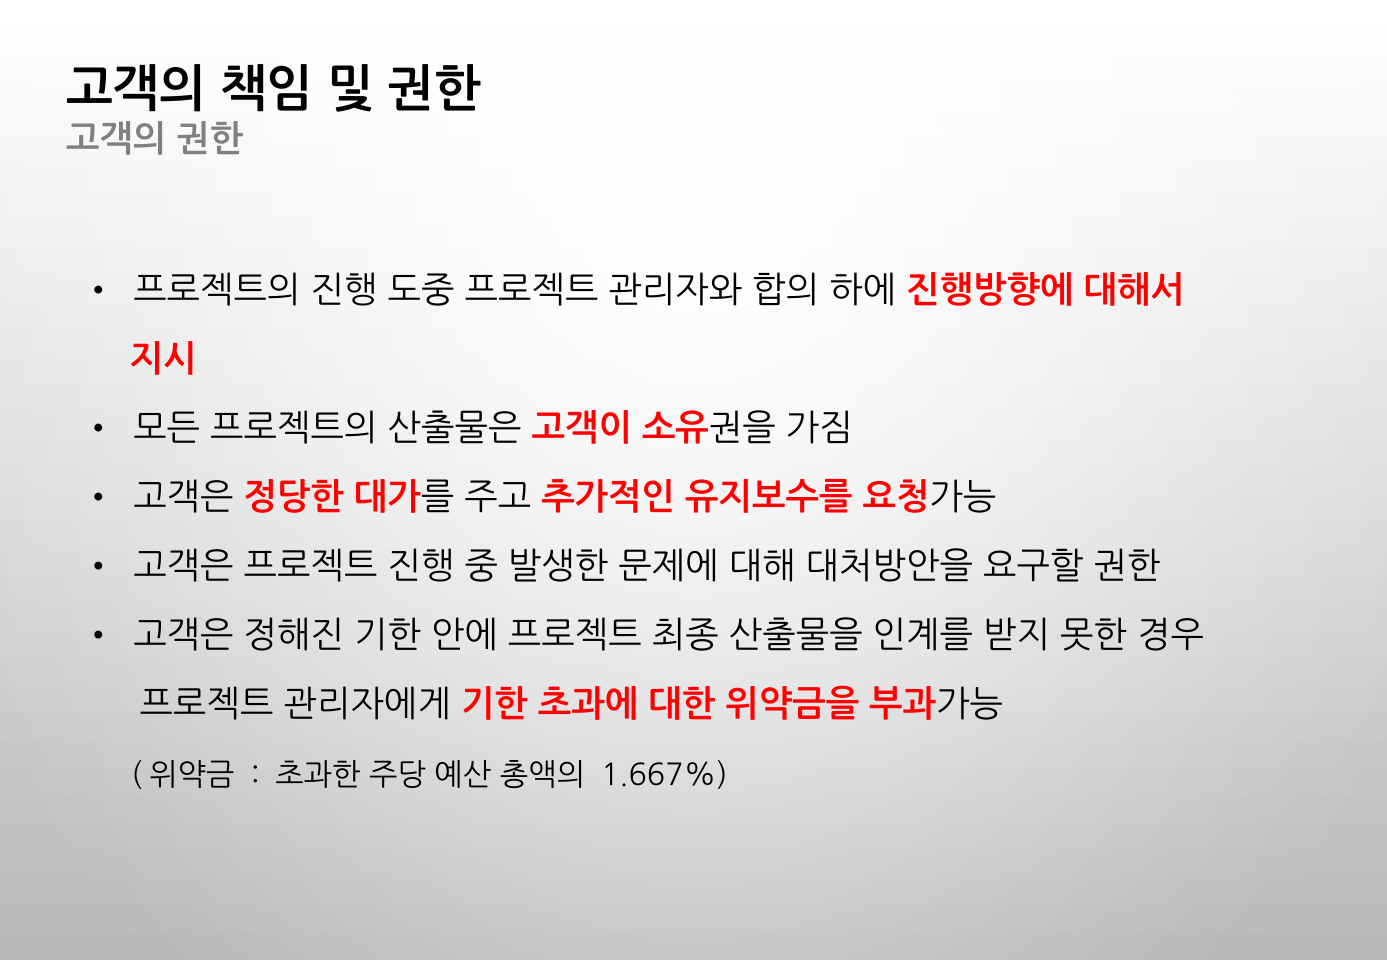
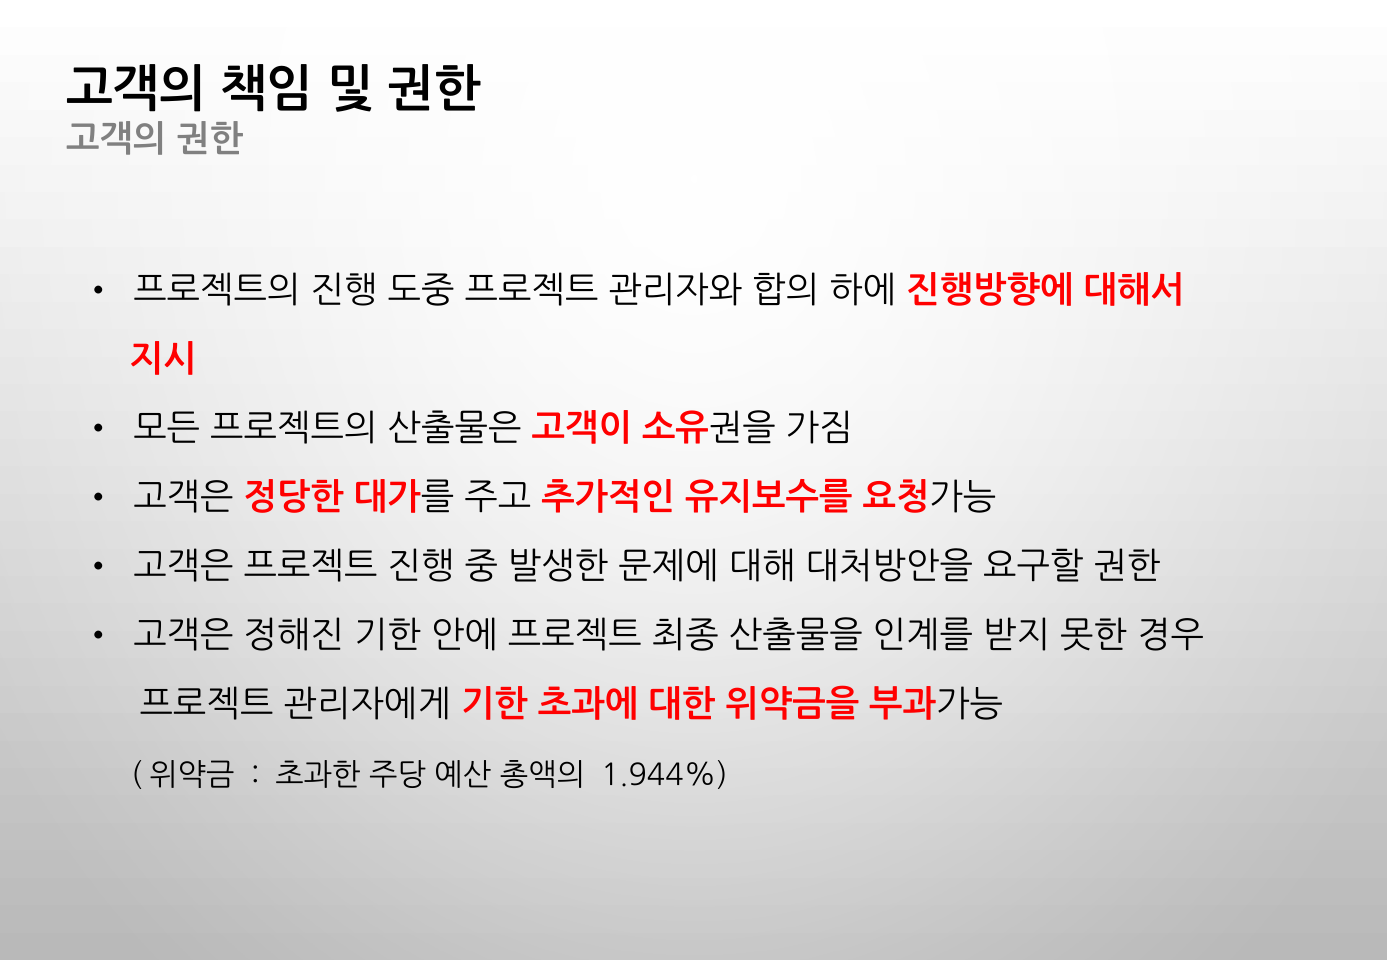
1.667%: 1.667% -> 1.944%
